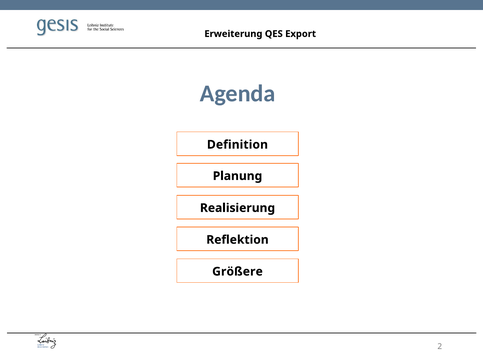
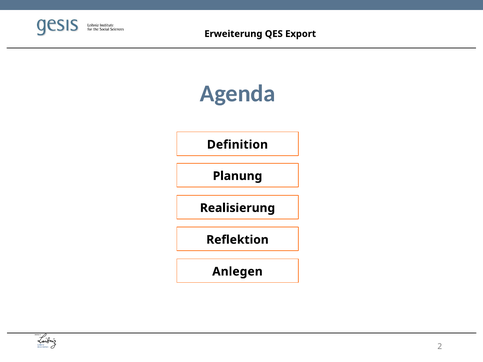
Größere: Größere -> Anlegen
